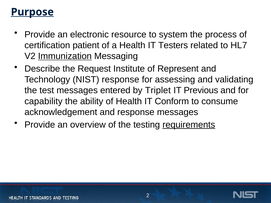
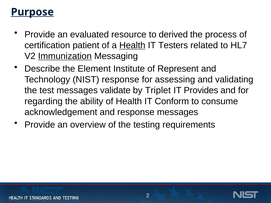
electronic: electronic -> evaluated
system: system -> derived
Health at (132, 45) underline: none -> present
Request: Request -> Element
entered: entered -> validate
Previous: Previous -> Provides
capability: capability -> regarding
requirements underline: present -> none
